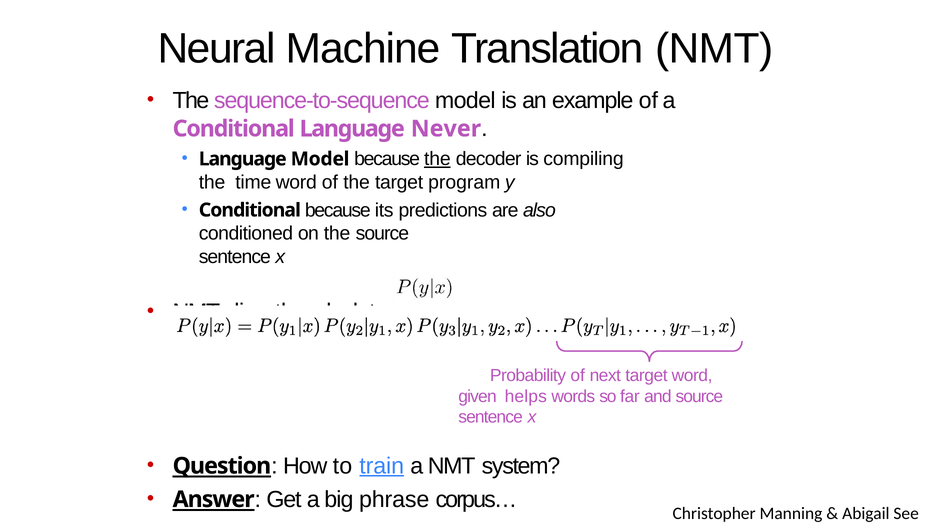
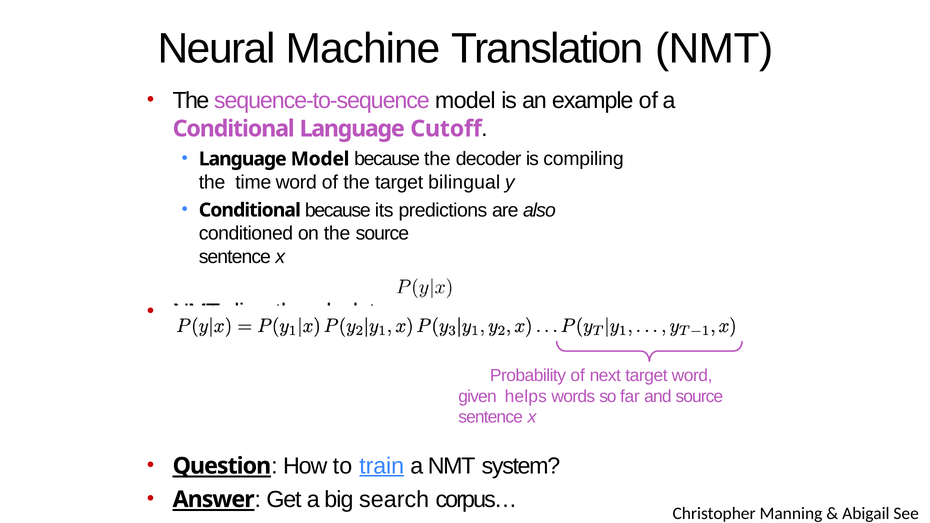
Never: Never -> Cutoff
the at (437, 159) underline: present -> none
program: program -> bilingual
phrase: phrase -> search
